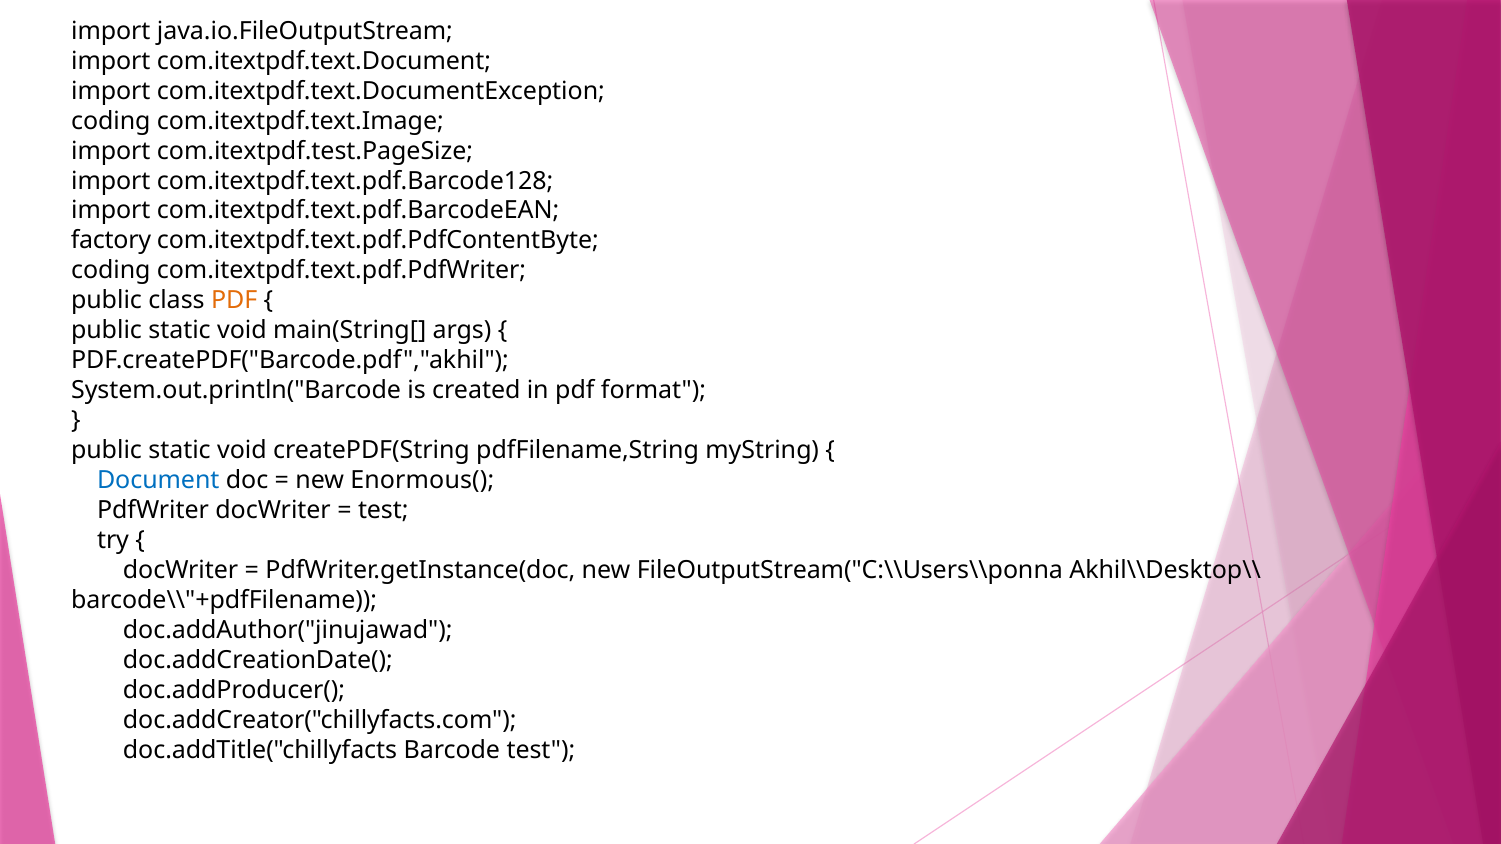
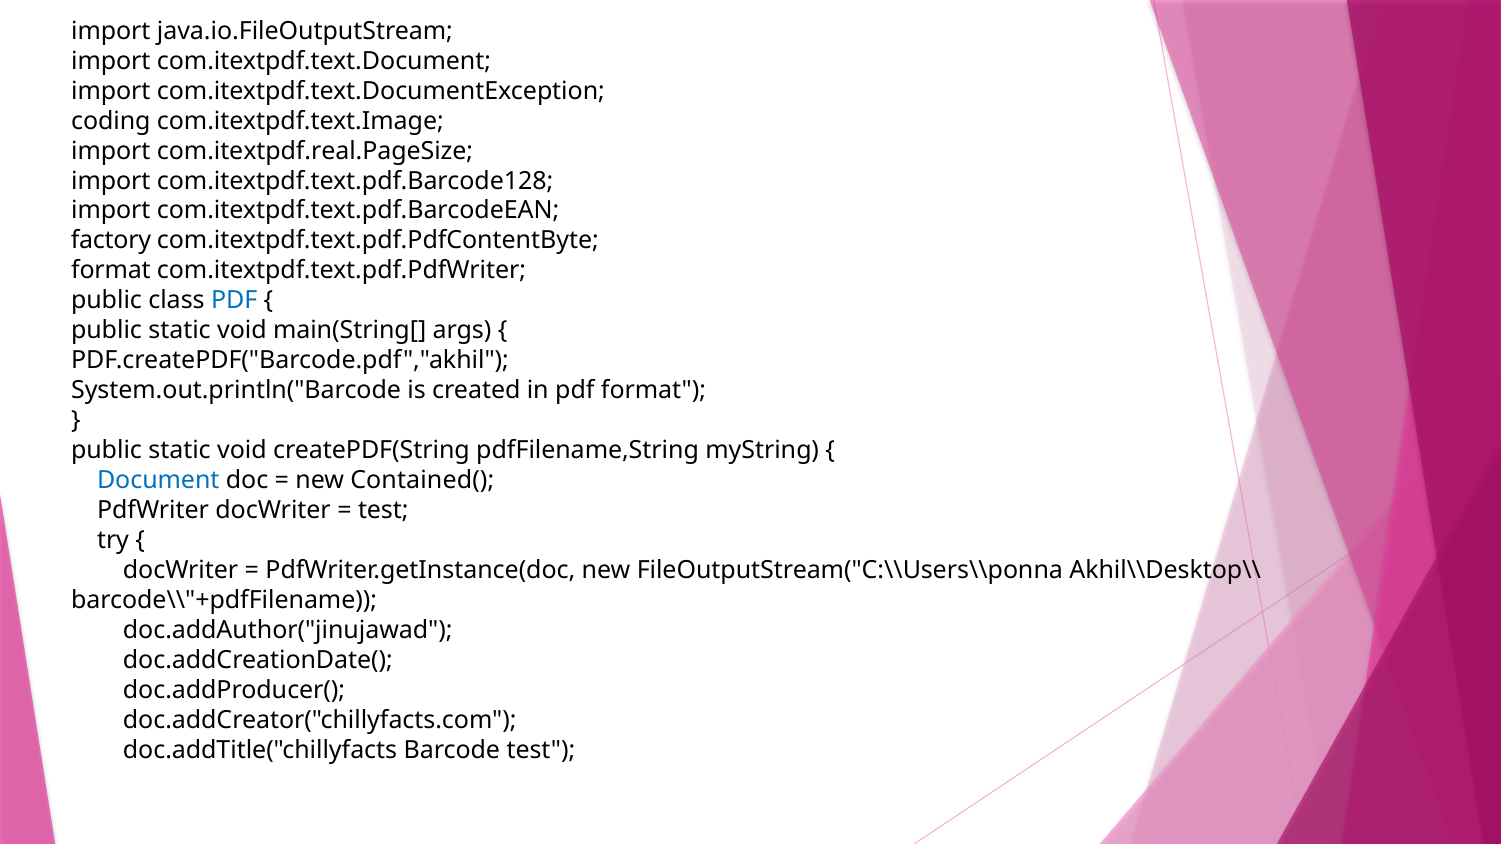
com.itextpdf.test.PageSize: com.itextpdf.test.PageSize -> com.itextpdf.real.PageSize
coding at (111, 271): coding -> format
PDF at (234, 301) colour: orange -> blue
Enormous(: Enormous( -> Contained(
